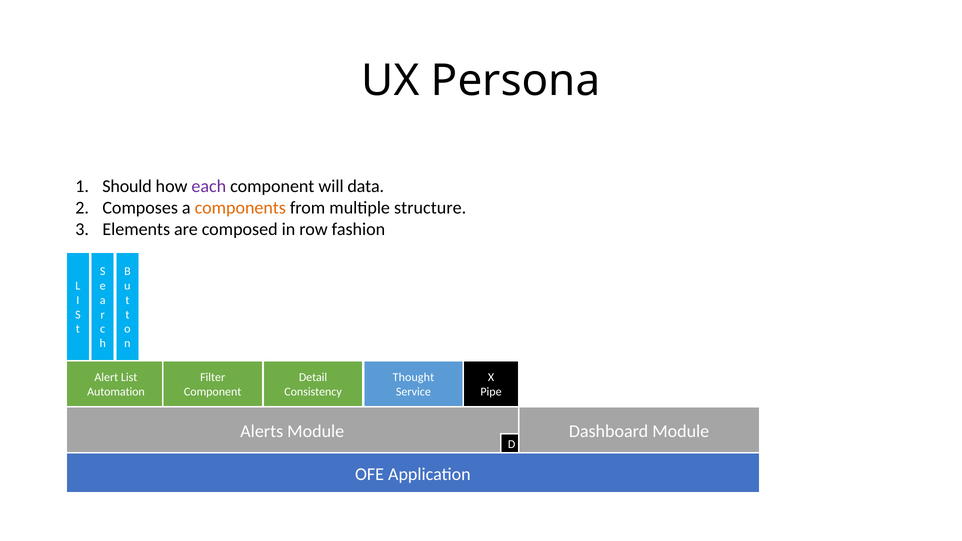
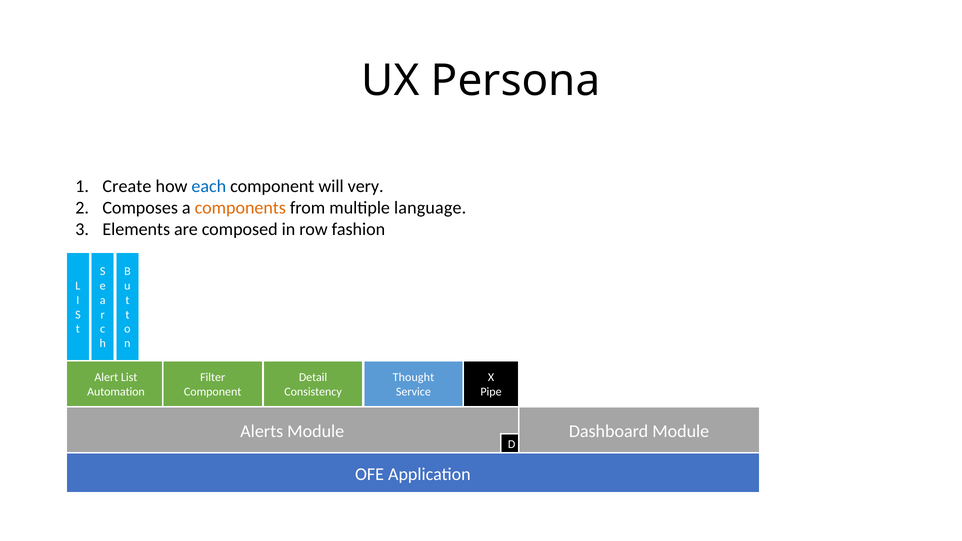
Should: Should -> Create
each colour: purple -> blue
data: data -> very
structure: structure -> language
